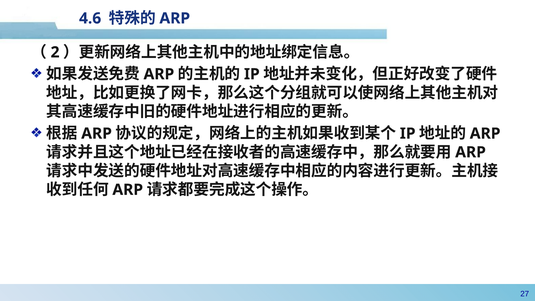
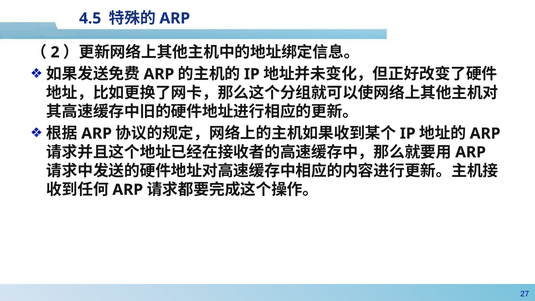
4.6: 4.6 -> 4.5
